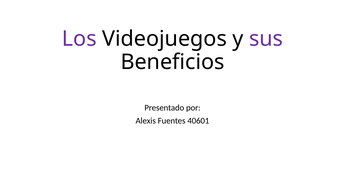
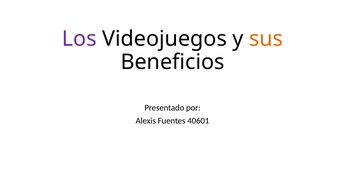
sus colour: purple -> orange
